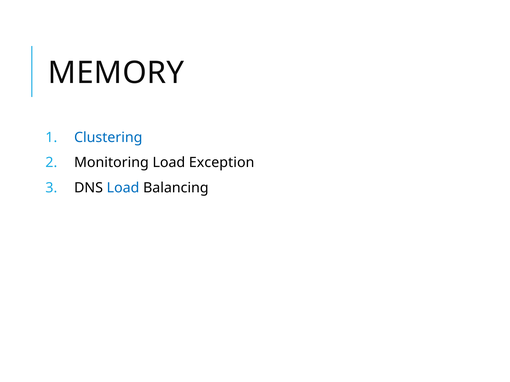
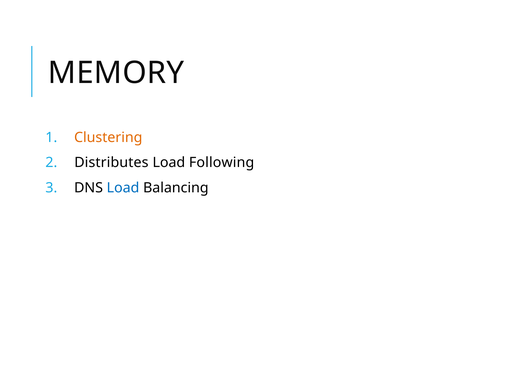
Clustering colour: blue -> orange
Monitoring: Monitoring -> Distributes
Exception: Exception -> Following
